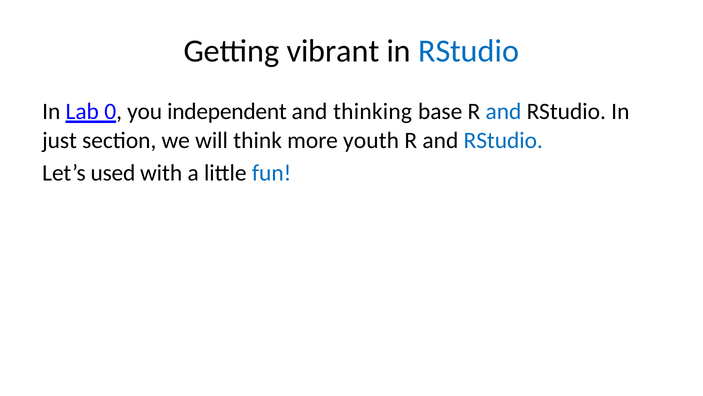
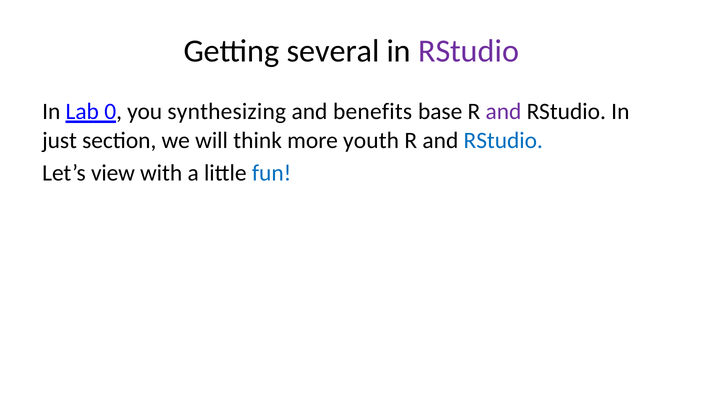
vibrant: vibrant -> several
RStudio at (469, 51) colour: blue -> purple
independent: independent -> synthesizing
thinking: thinking -> benefits
and at (504, 111) colour: blue -> purple
used: used -> view
